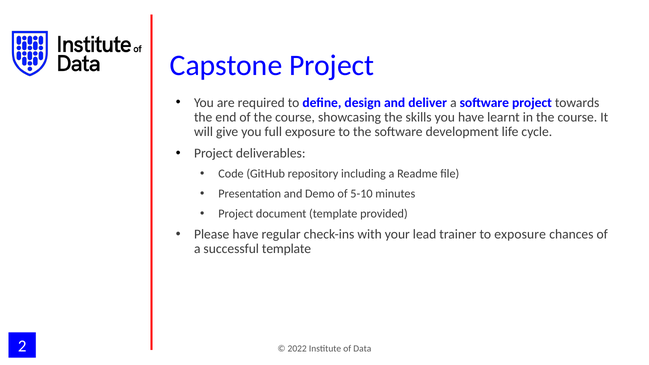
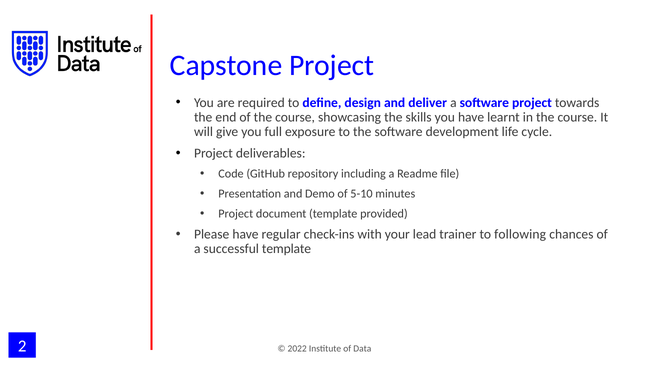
to exposure: exposure -> following
